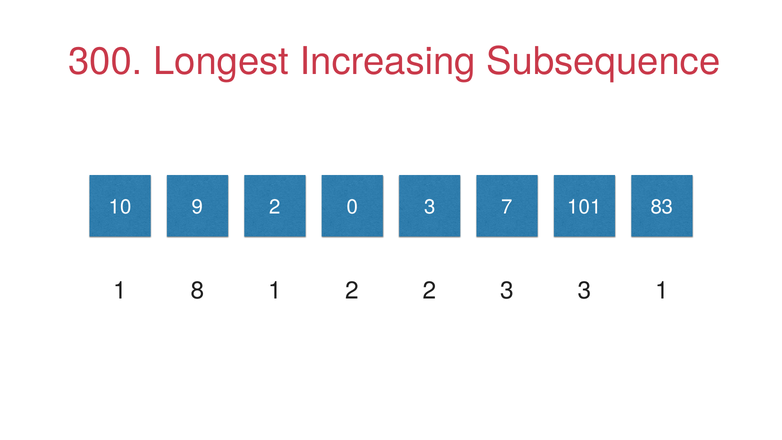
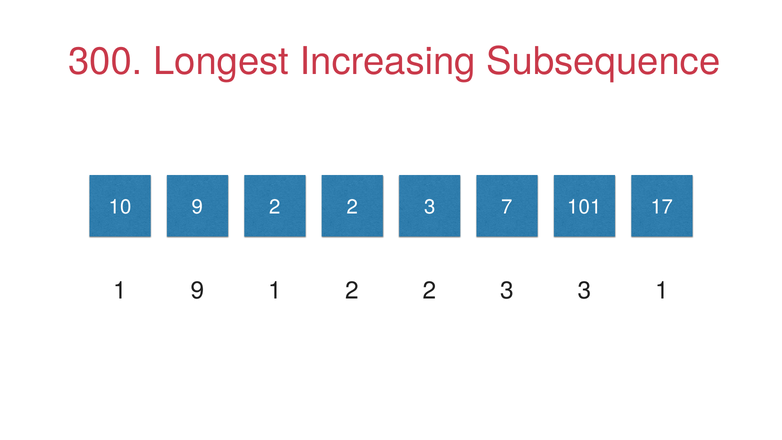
9 2 0: 0 -> 2
83: 83 -> 17
1 8: 8 -> 9
